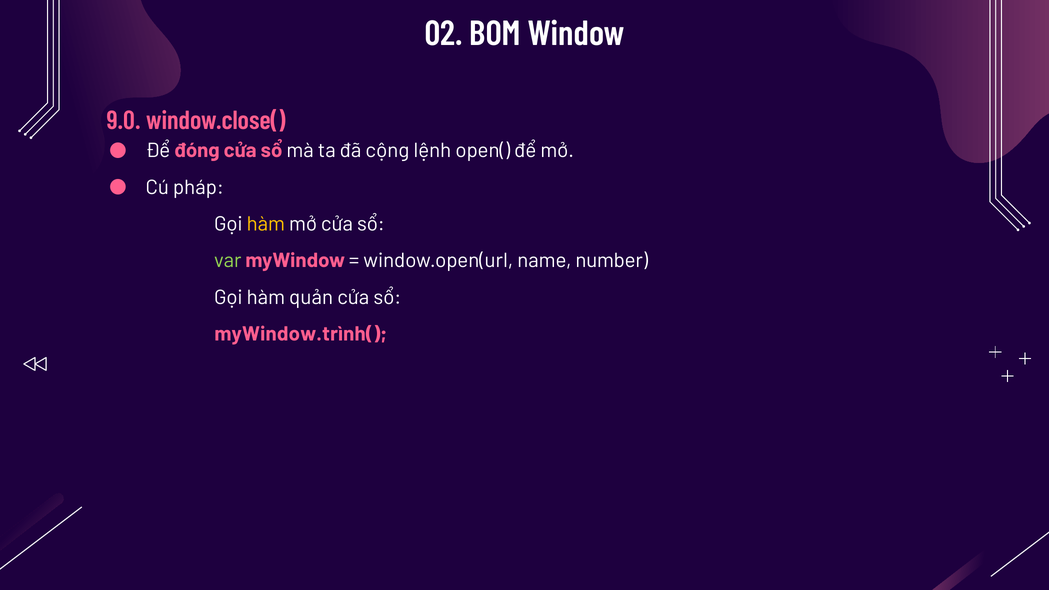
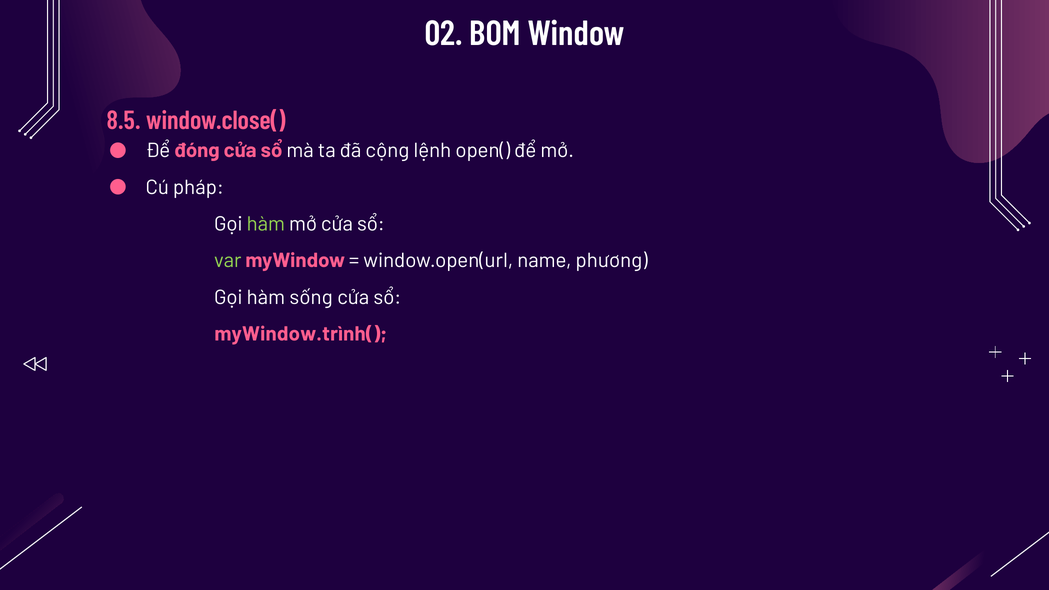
9.0: 9.0 -> 8.5
hàm at (266, 224) colour: yellow -> light green
number: number -> phương
quản: quản -> sống
